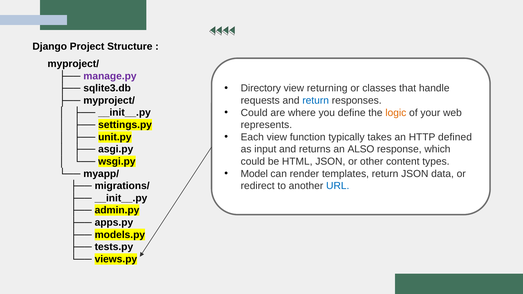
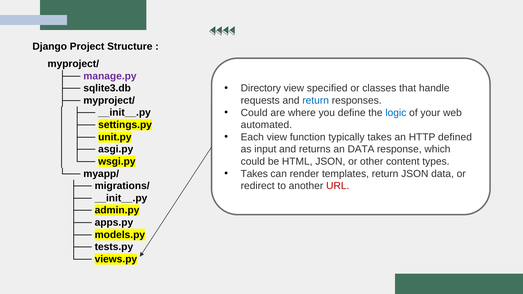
returning: returning -> specified
logic colour: orange -> blue
represents: represents -> automated
an ALSO: ALSO -> DATA
Model at (254, 174): Model -> Takes
URL colour: blue -> red
